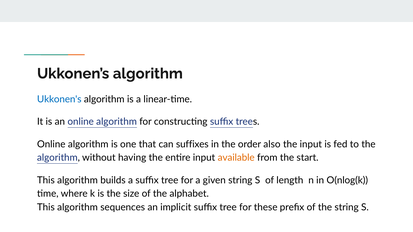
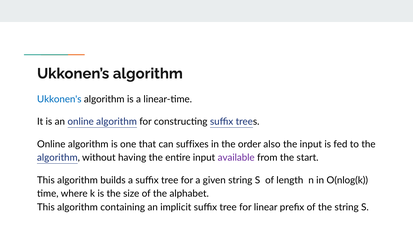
available colour: orange -> purple
sequences: sequences -> containing
these: these -> linear
